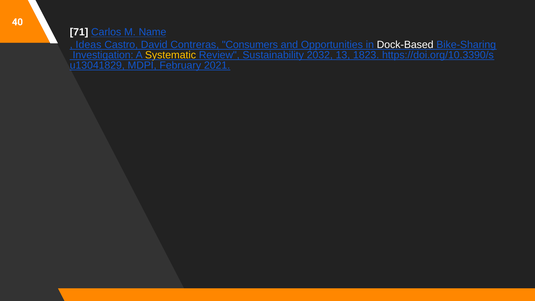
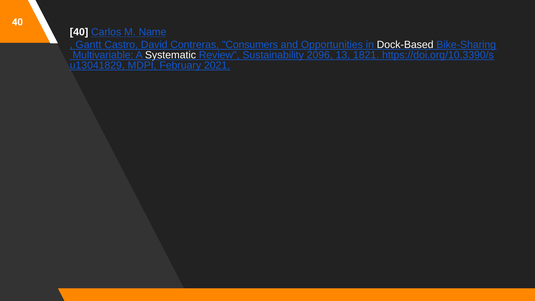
71 at (79, 32): 71 -> 40
Ideas: Ideas -> Gantt
Investigation: Investigation -> Multivariable
Systematic colour: yellow -> white
2032: 2032 -> 2096
1823: 1823 -> 1821
